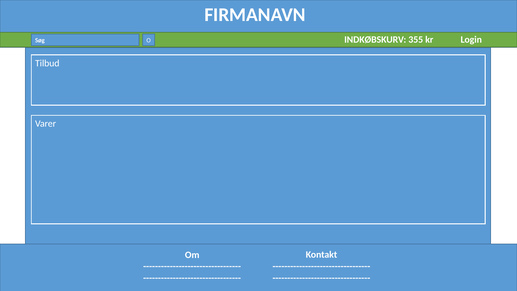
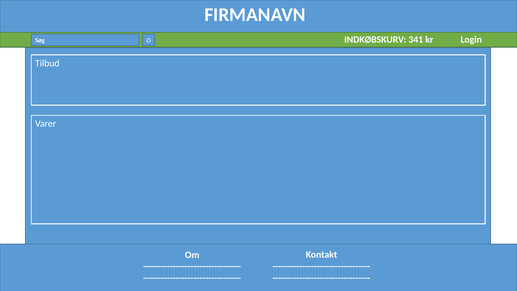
355: 355 -> 341
